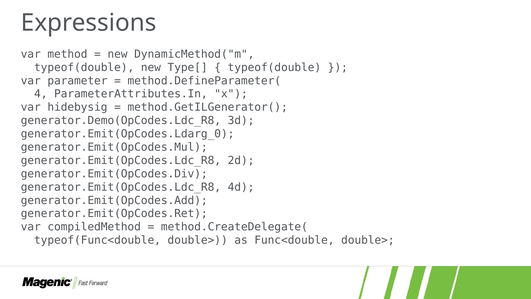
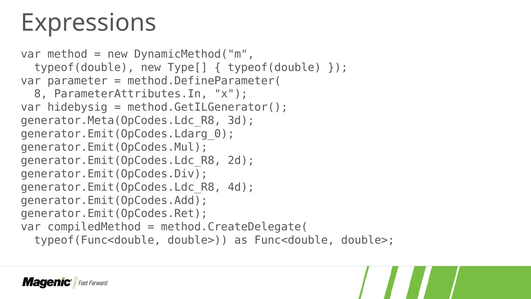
4: 4 -> 8
generator.Demo(OpCodes.Ldc_R8: generator.Demo(OpCodes.Ldc_R8 -> generator.Meta(OpCodes.Ldc_R8
